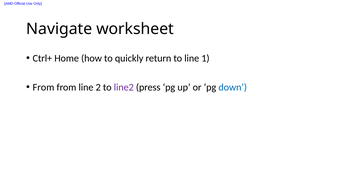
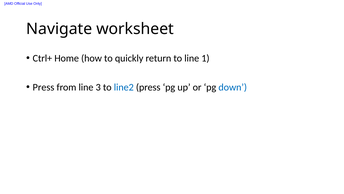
From at (43, 87): From -> Press
2: 2 -> 3
line2 colour: purple -> blue
